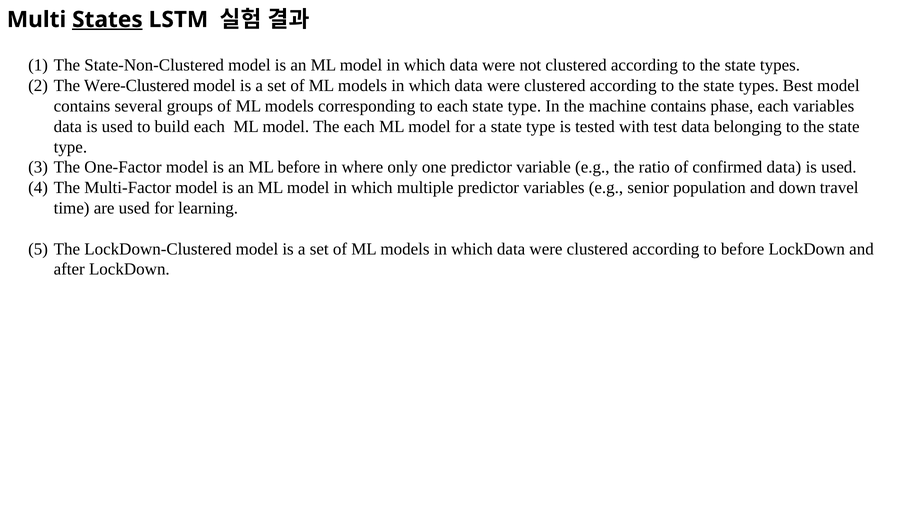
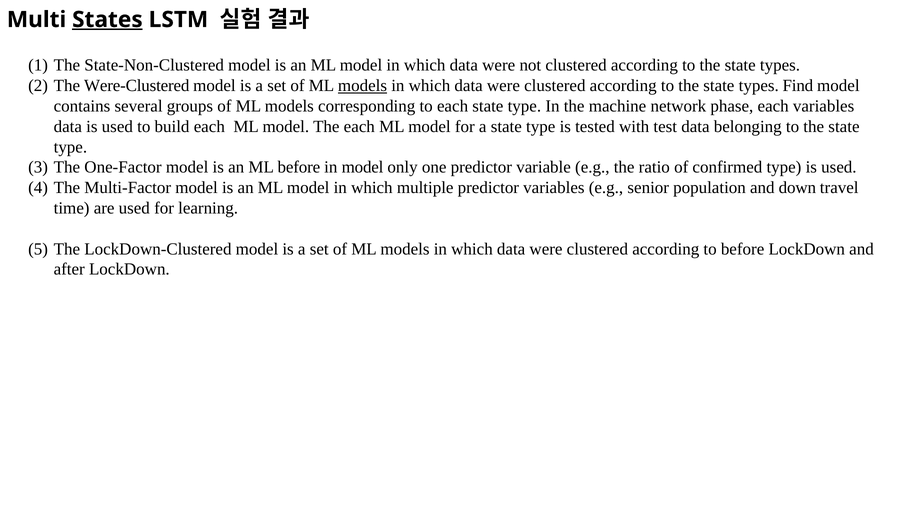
models at (362, 86) underline: none -> present
Best: Best -> Find
machine contains: contains -> network
in where: where -> model
confirmed data: data -> type
